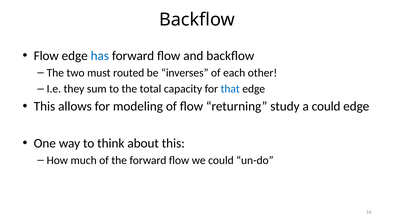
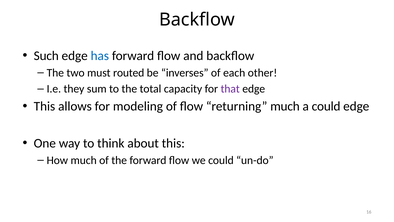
Flow at (46, 56): Flow -> Such
that colour: blue -> purple
returning study: study -> much
